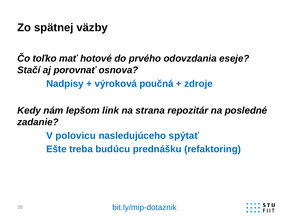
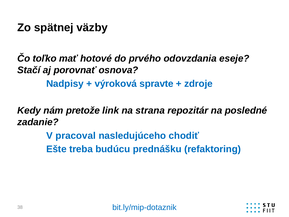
poučná: poučná -> spravte
lepšom: lepšom -> pretože
polovicu: polovicu -> pracoval
spýtať: spýtať -> chodiť
